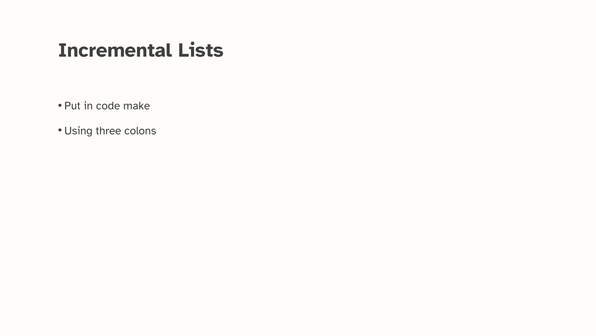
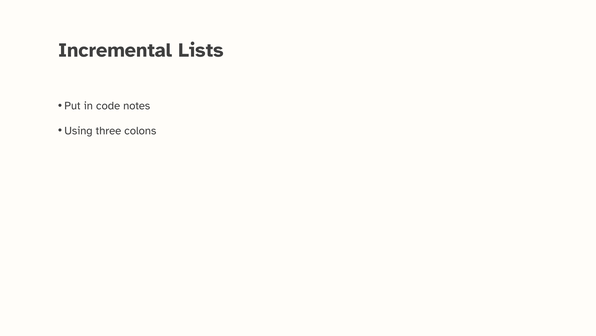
make: make -> notes
